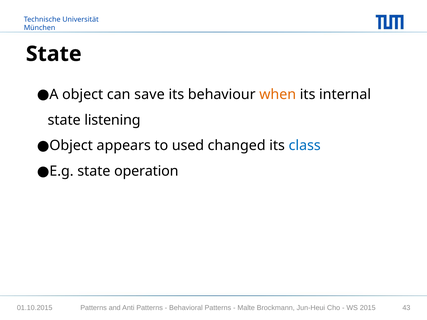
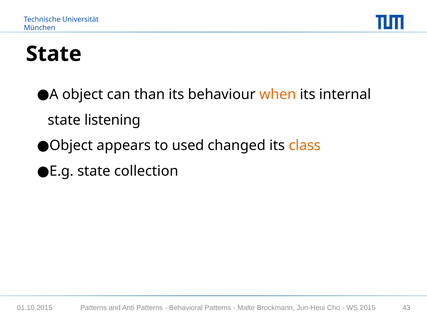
save: save -> than
class colour: blue -> orange
operation: operation -> collection
